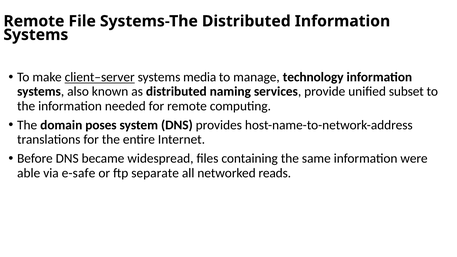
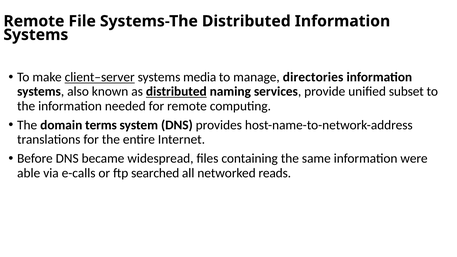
technology: technology -> directories
distributed at (176, 92) underline: none -> present
poses: poses -> terms
e-safe: e-safe -> e-calls
separate: separate -> searched
